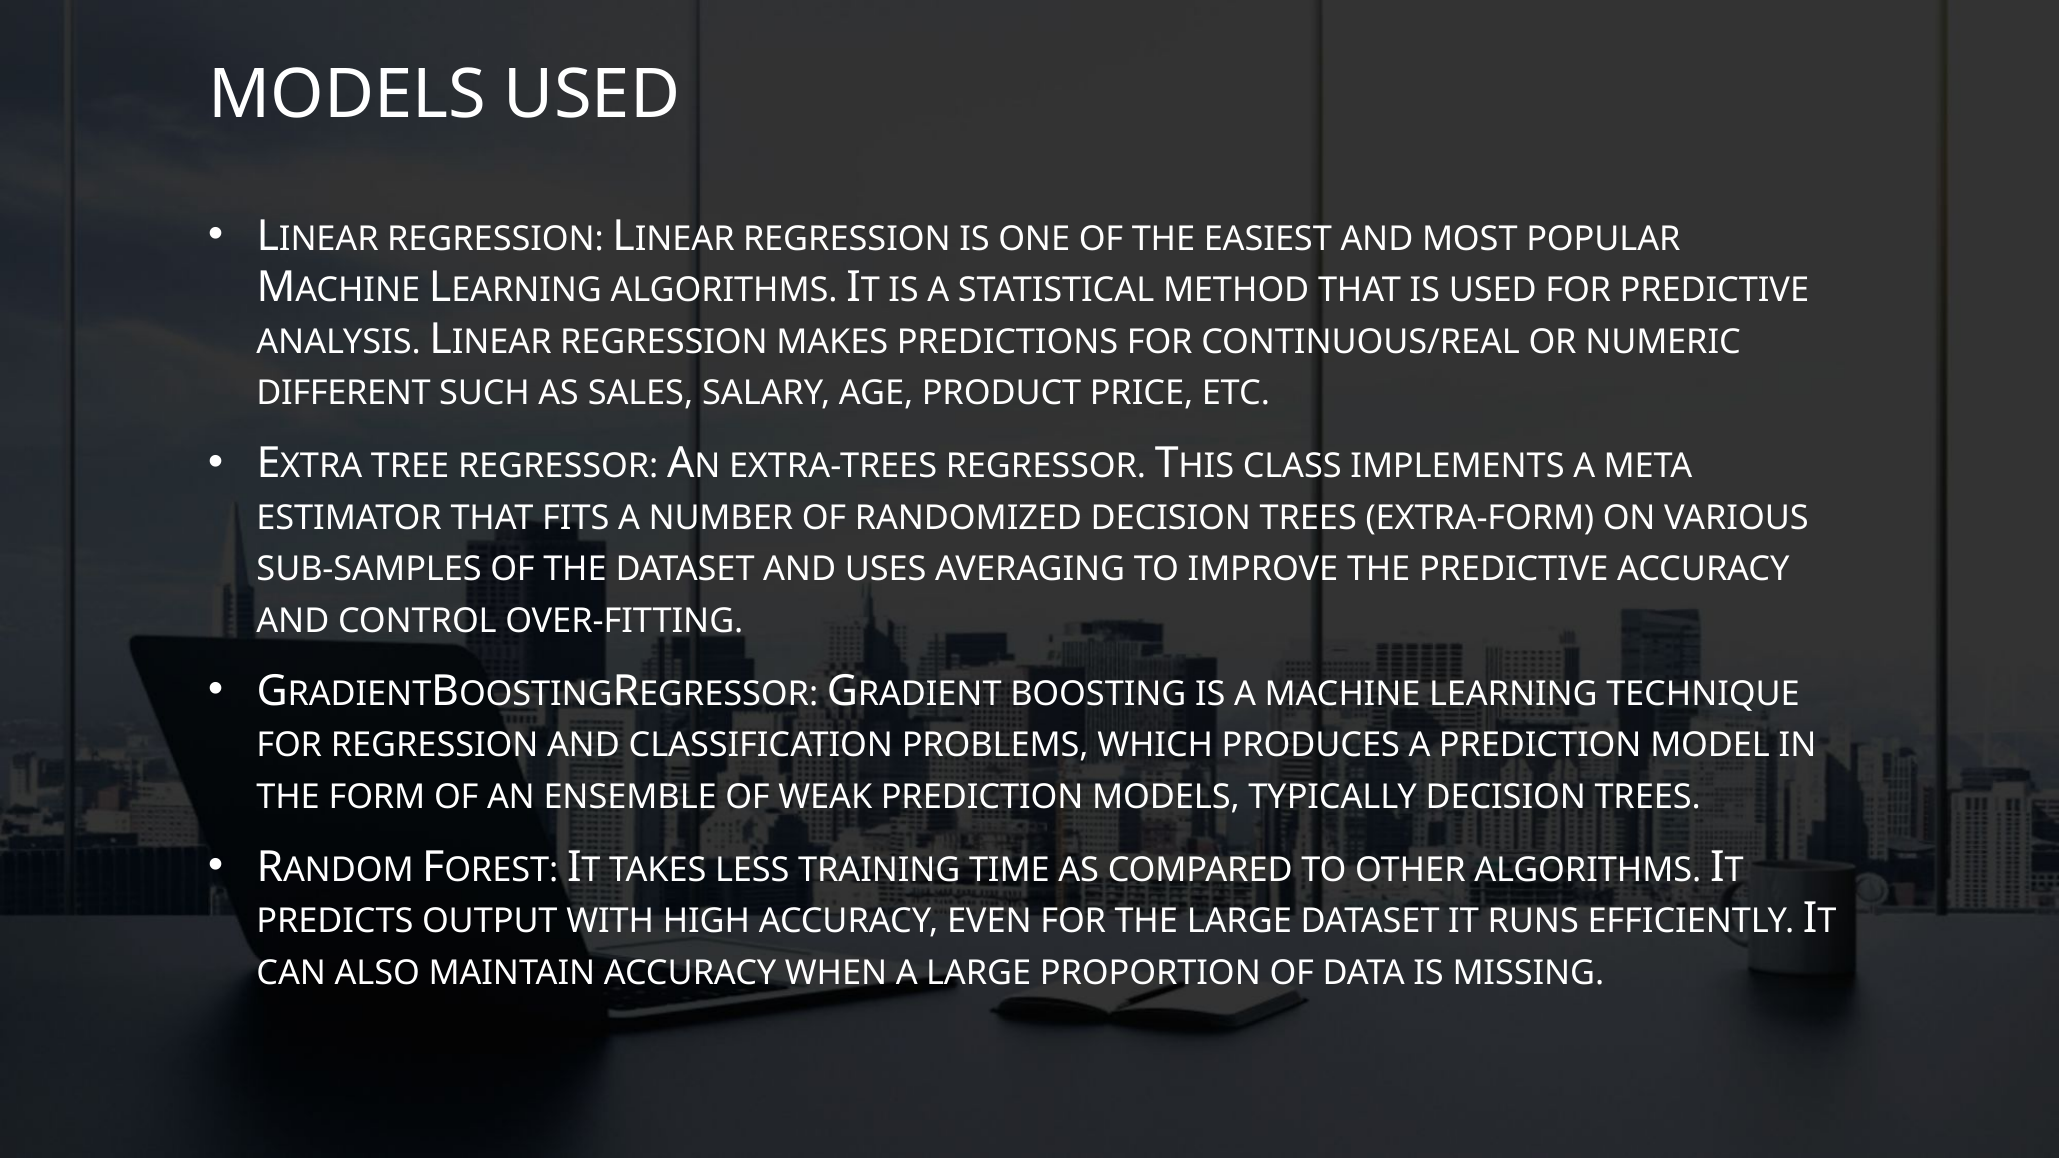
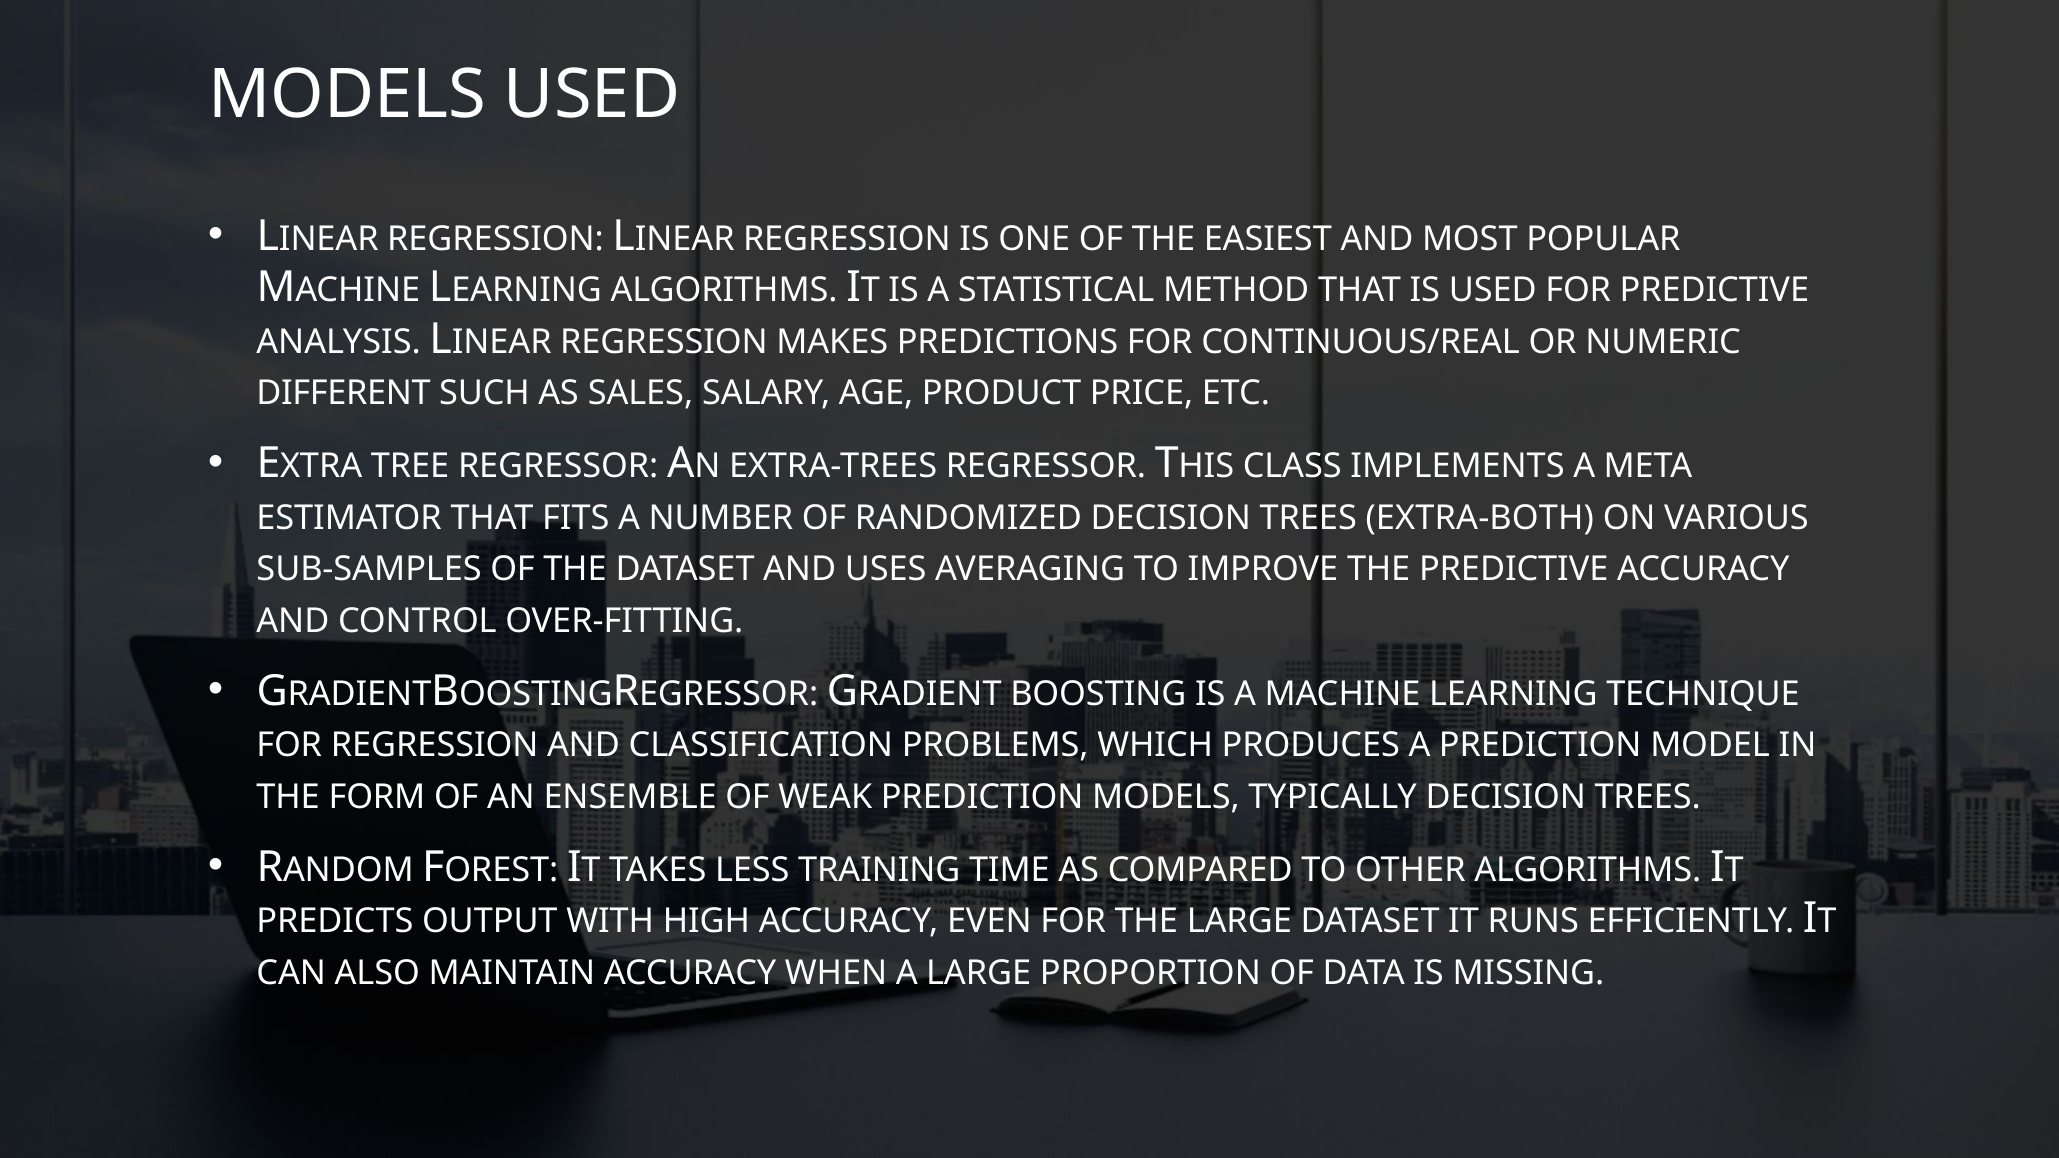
EXTRA-FORM: EXTRA-FORM -> EXTRA-BOTH
